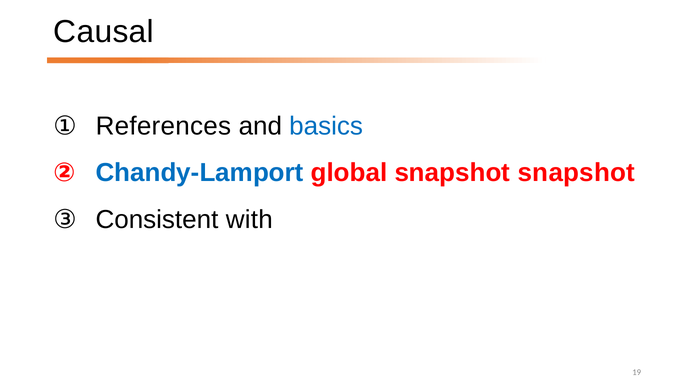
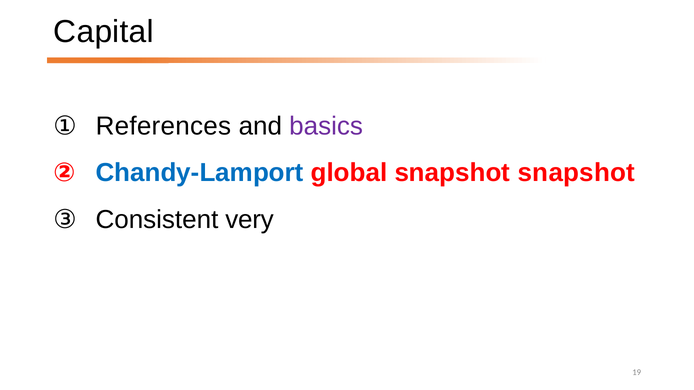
Causal: Causal -> Capital
basics colour: blue -> purple
with: with -> very
